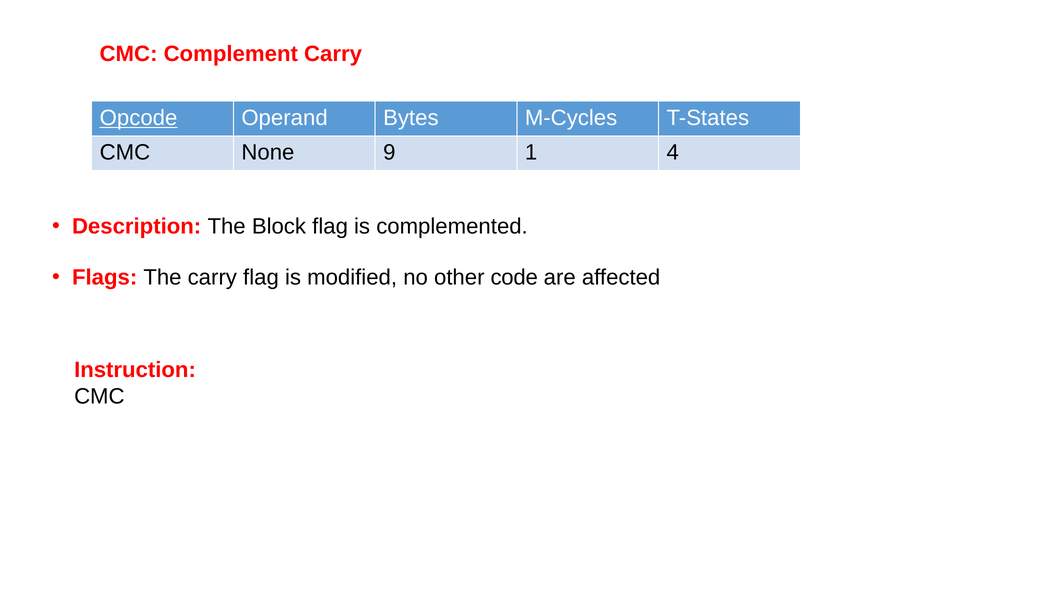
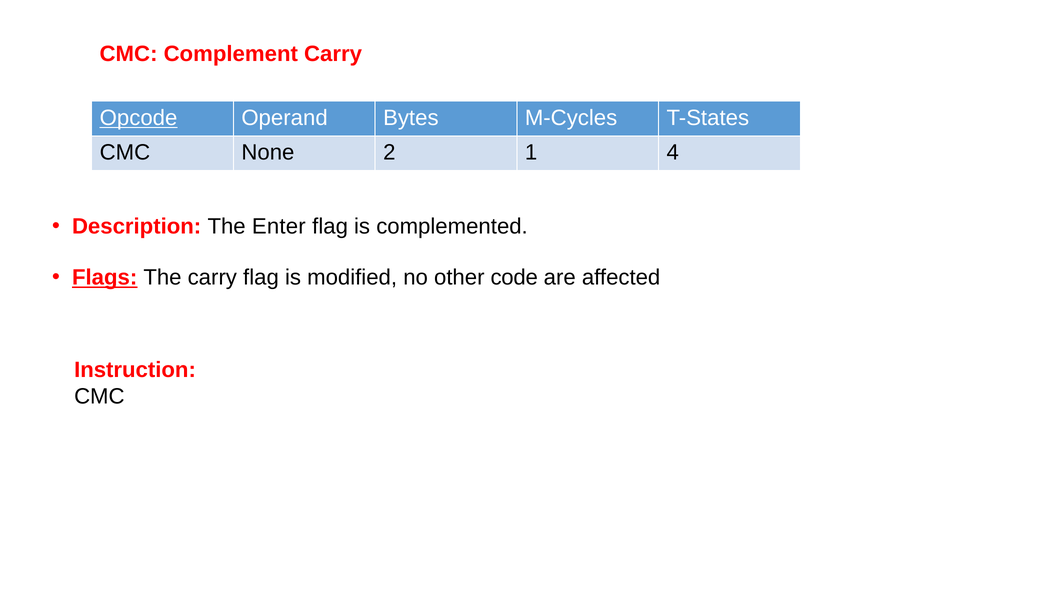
9: 9 -> 2
Block: Block -> Enter
Flags underline: none -> present
